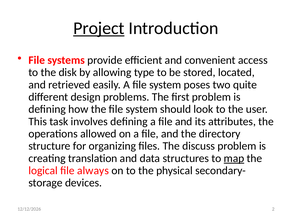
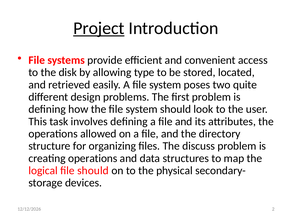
creating translation: translation -> operations
map underline: present -> none
file always: always -> should
